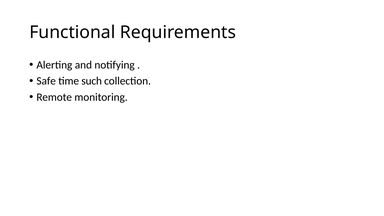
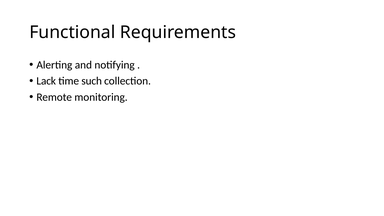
Safe: Safe -> Lack
